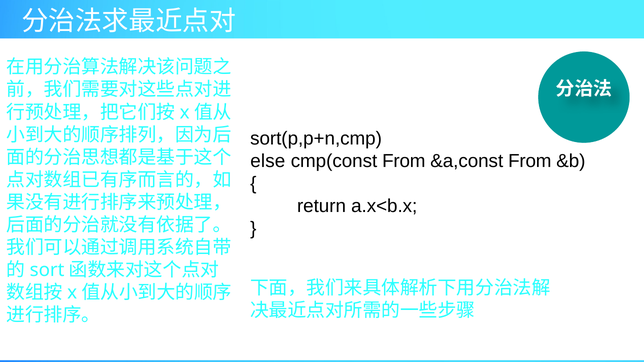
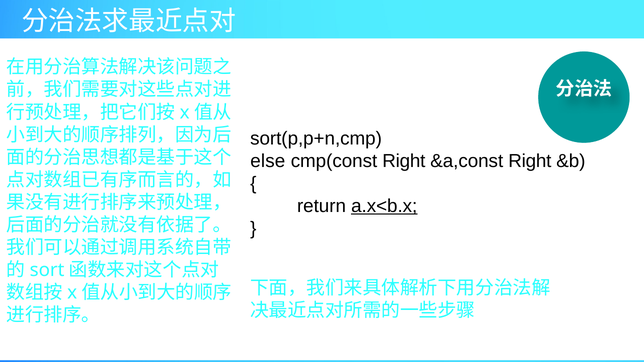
cmp(const From: From -> Right
&a,const From: From -> Right
a.x<b.x underline: none -> present
